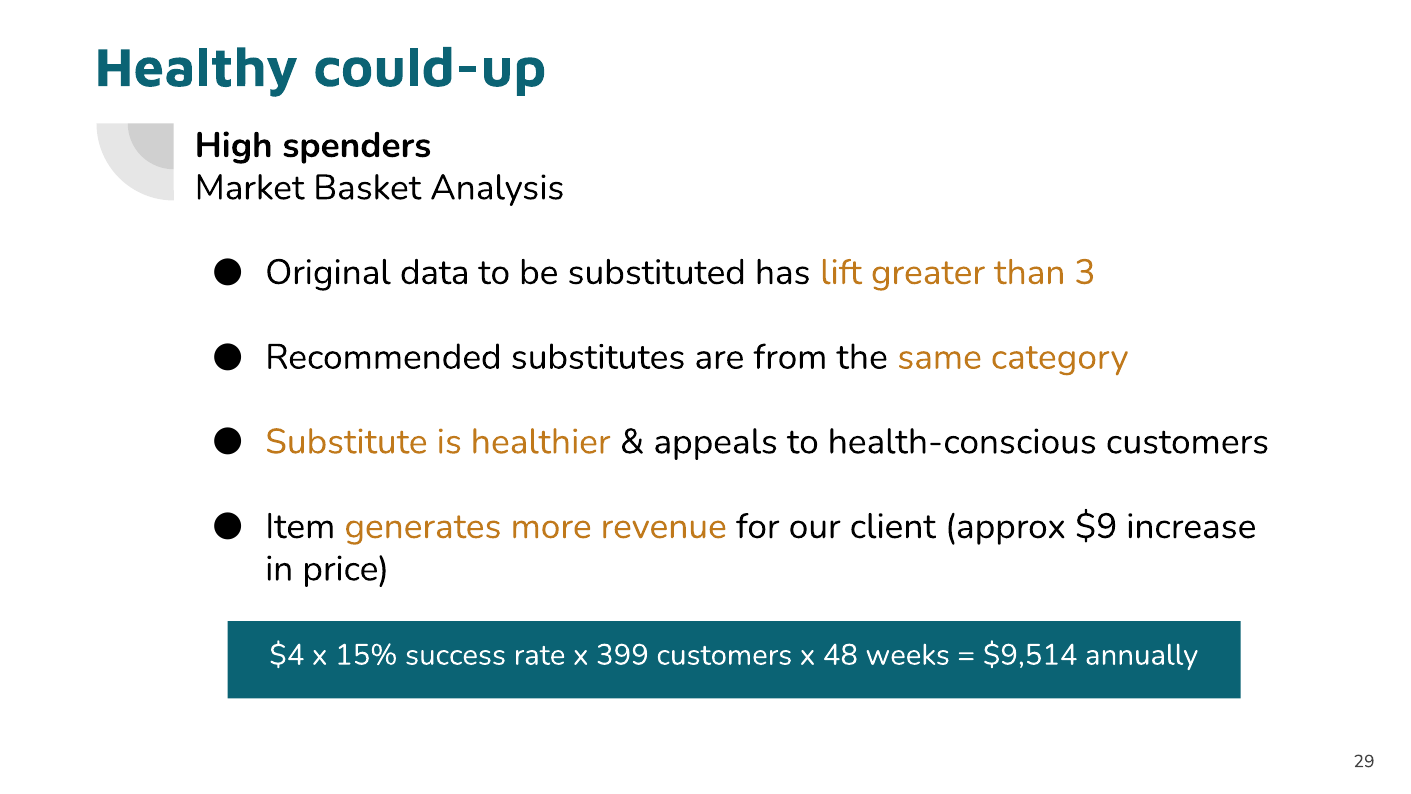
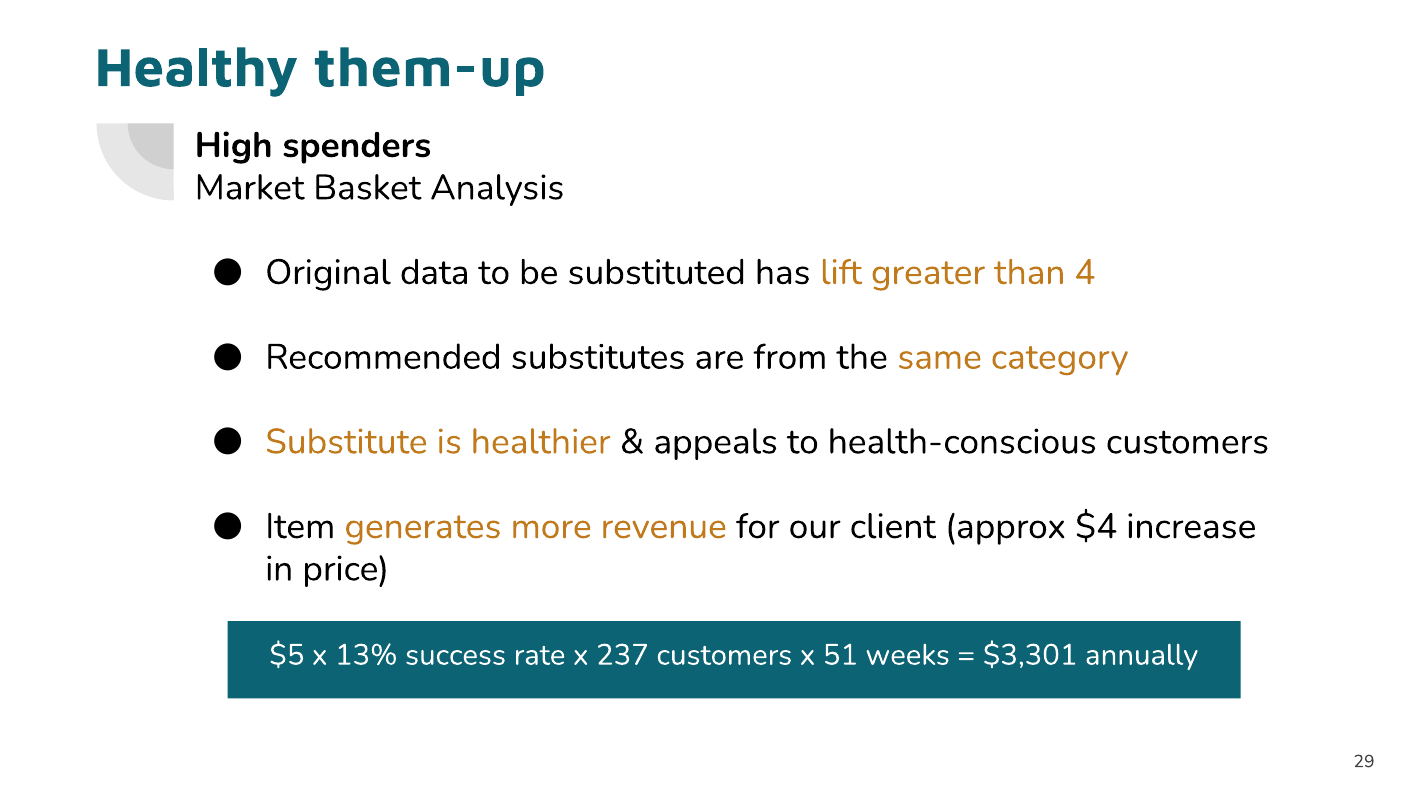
could-up: could-up -> them-up
3: 3 -> 4
$9: $9 -> $4
$4: $4 -> $5
15%: 15% -> 13%
399: 399 -> 237
48: 48 -> 51
$9,514: $9,514 -> $3,301
